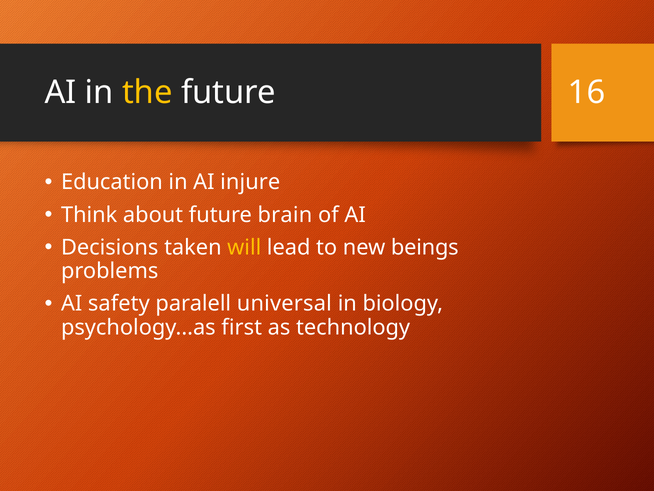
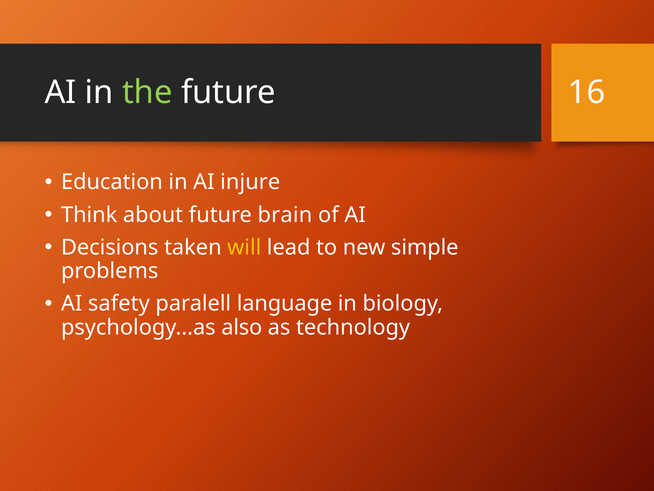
the colour: yellow -> light green
beings: beings -> simple
universal: universal -> language
first: first -> also
